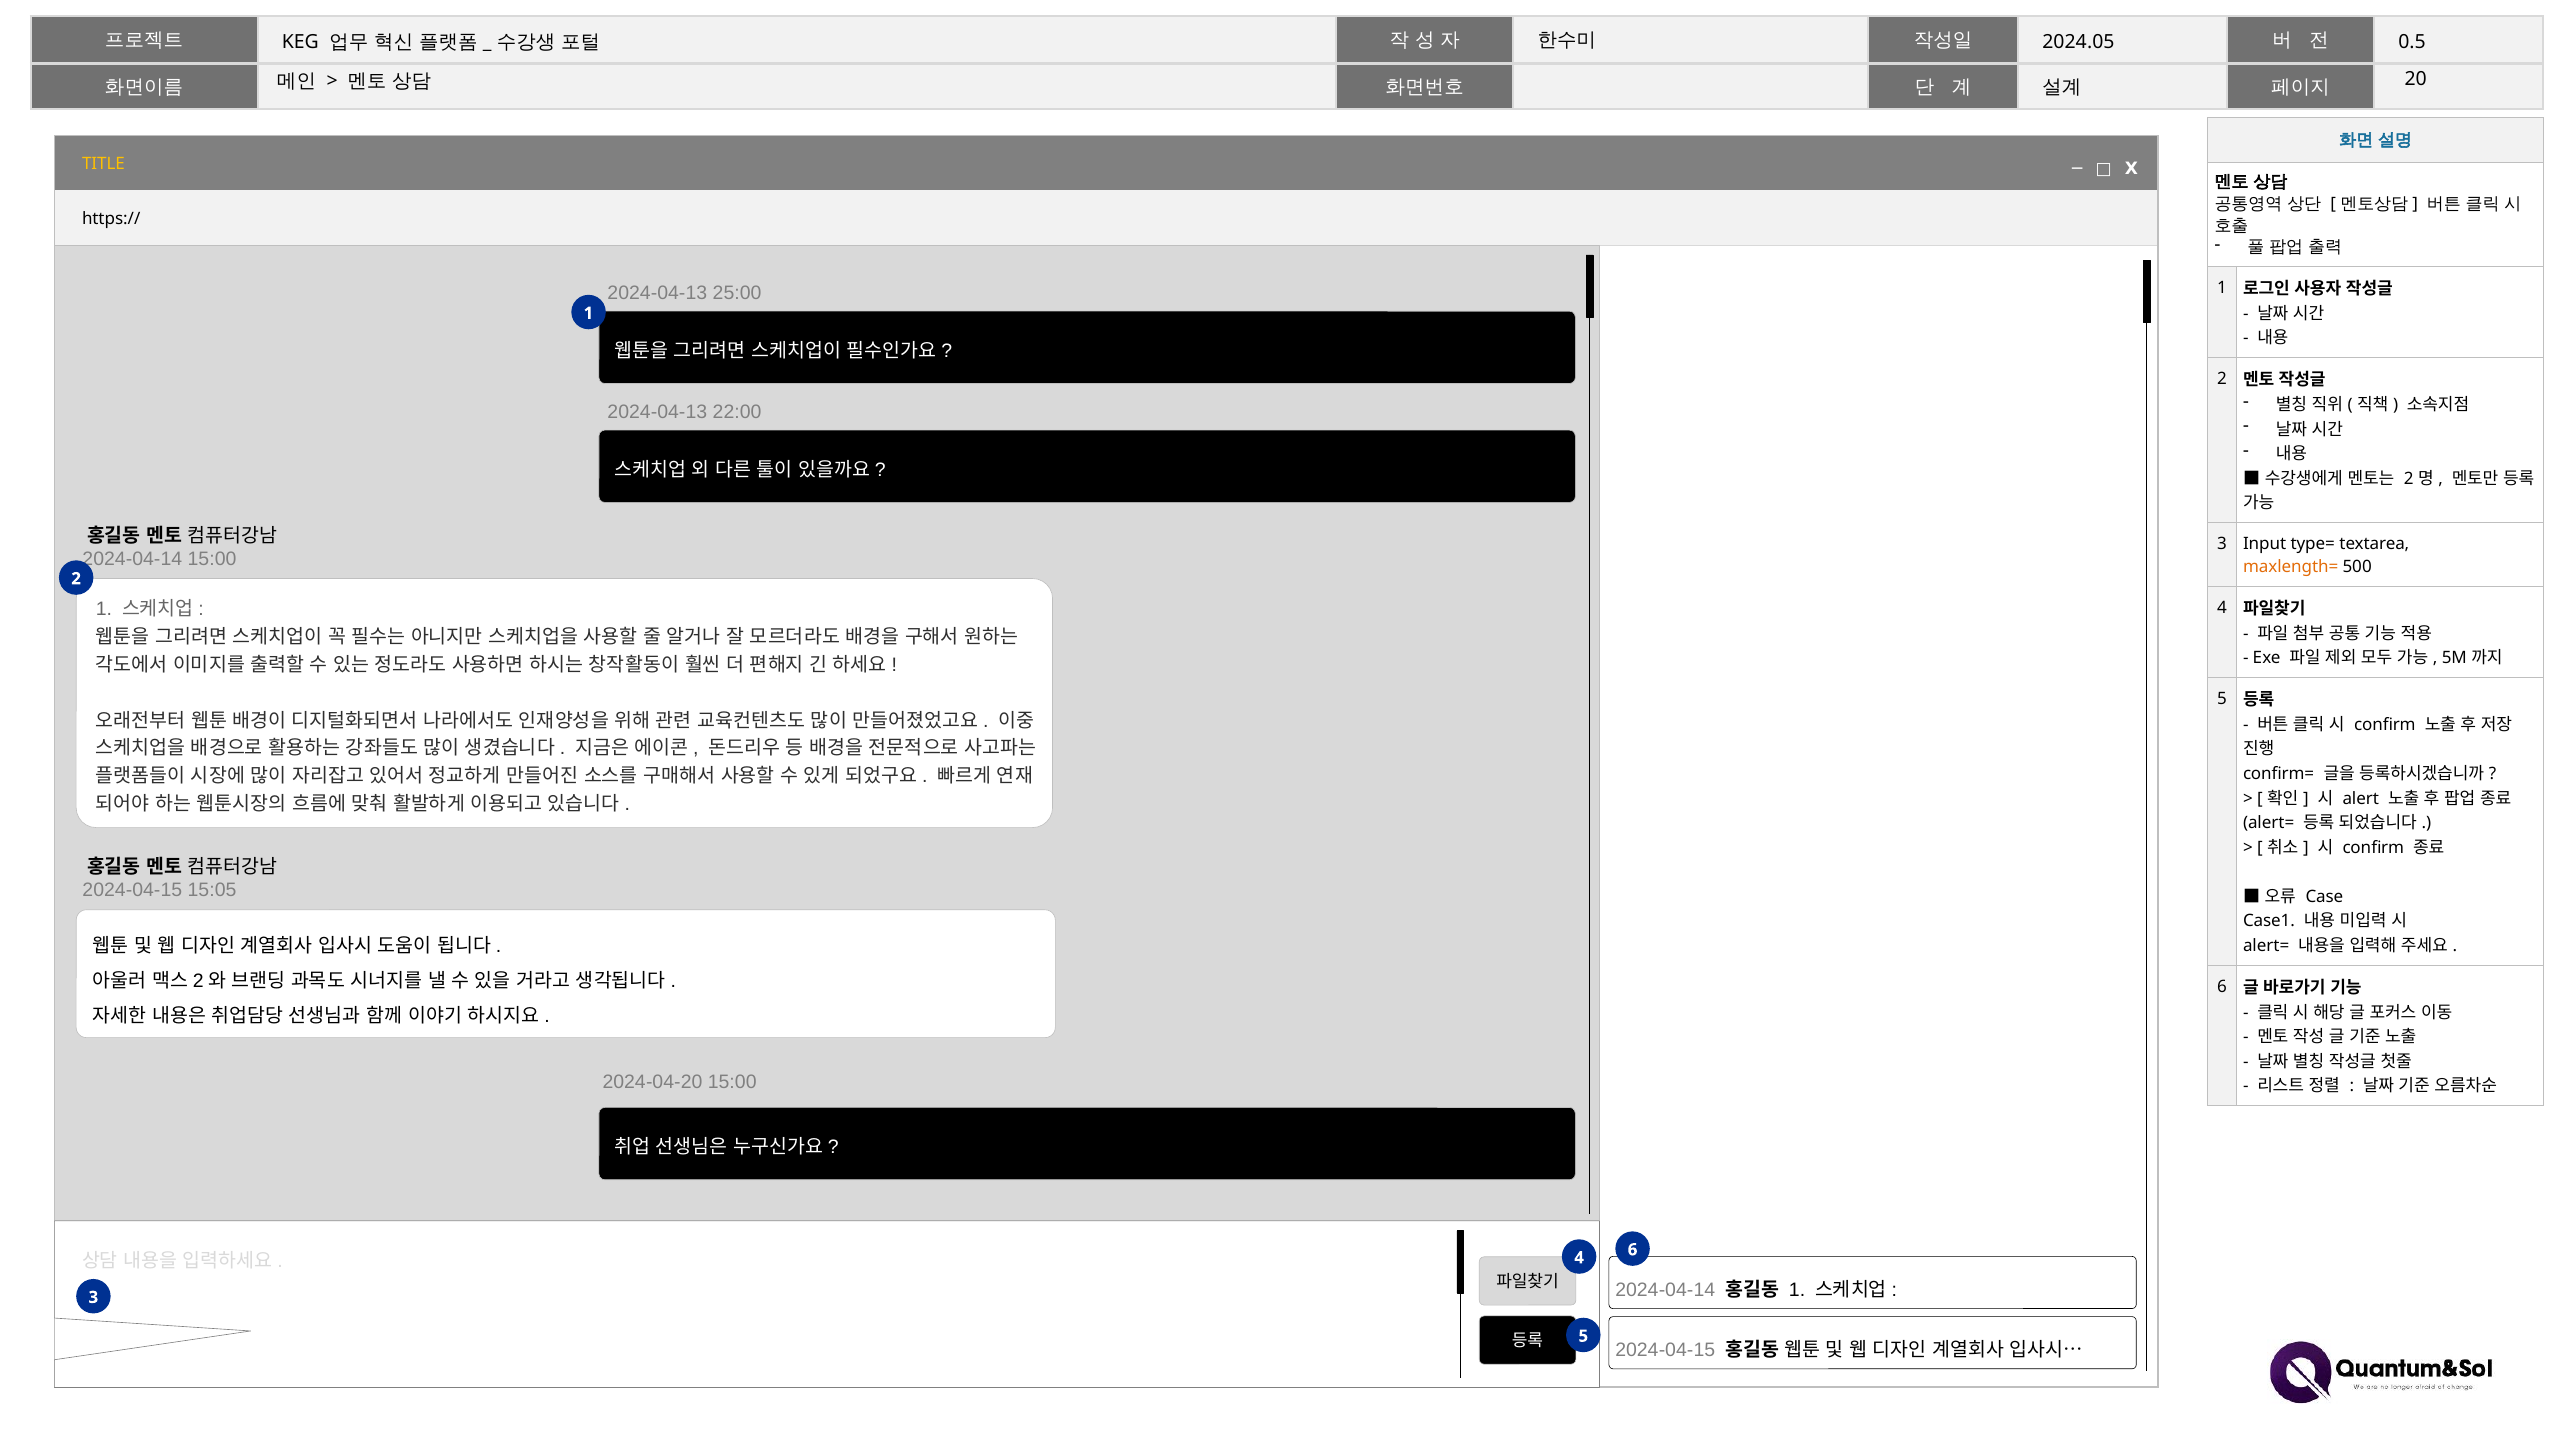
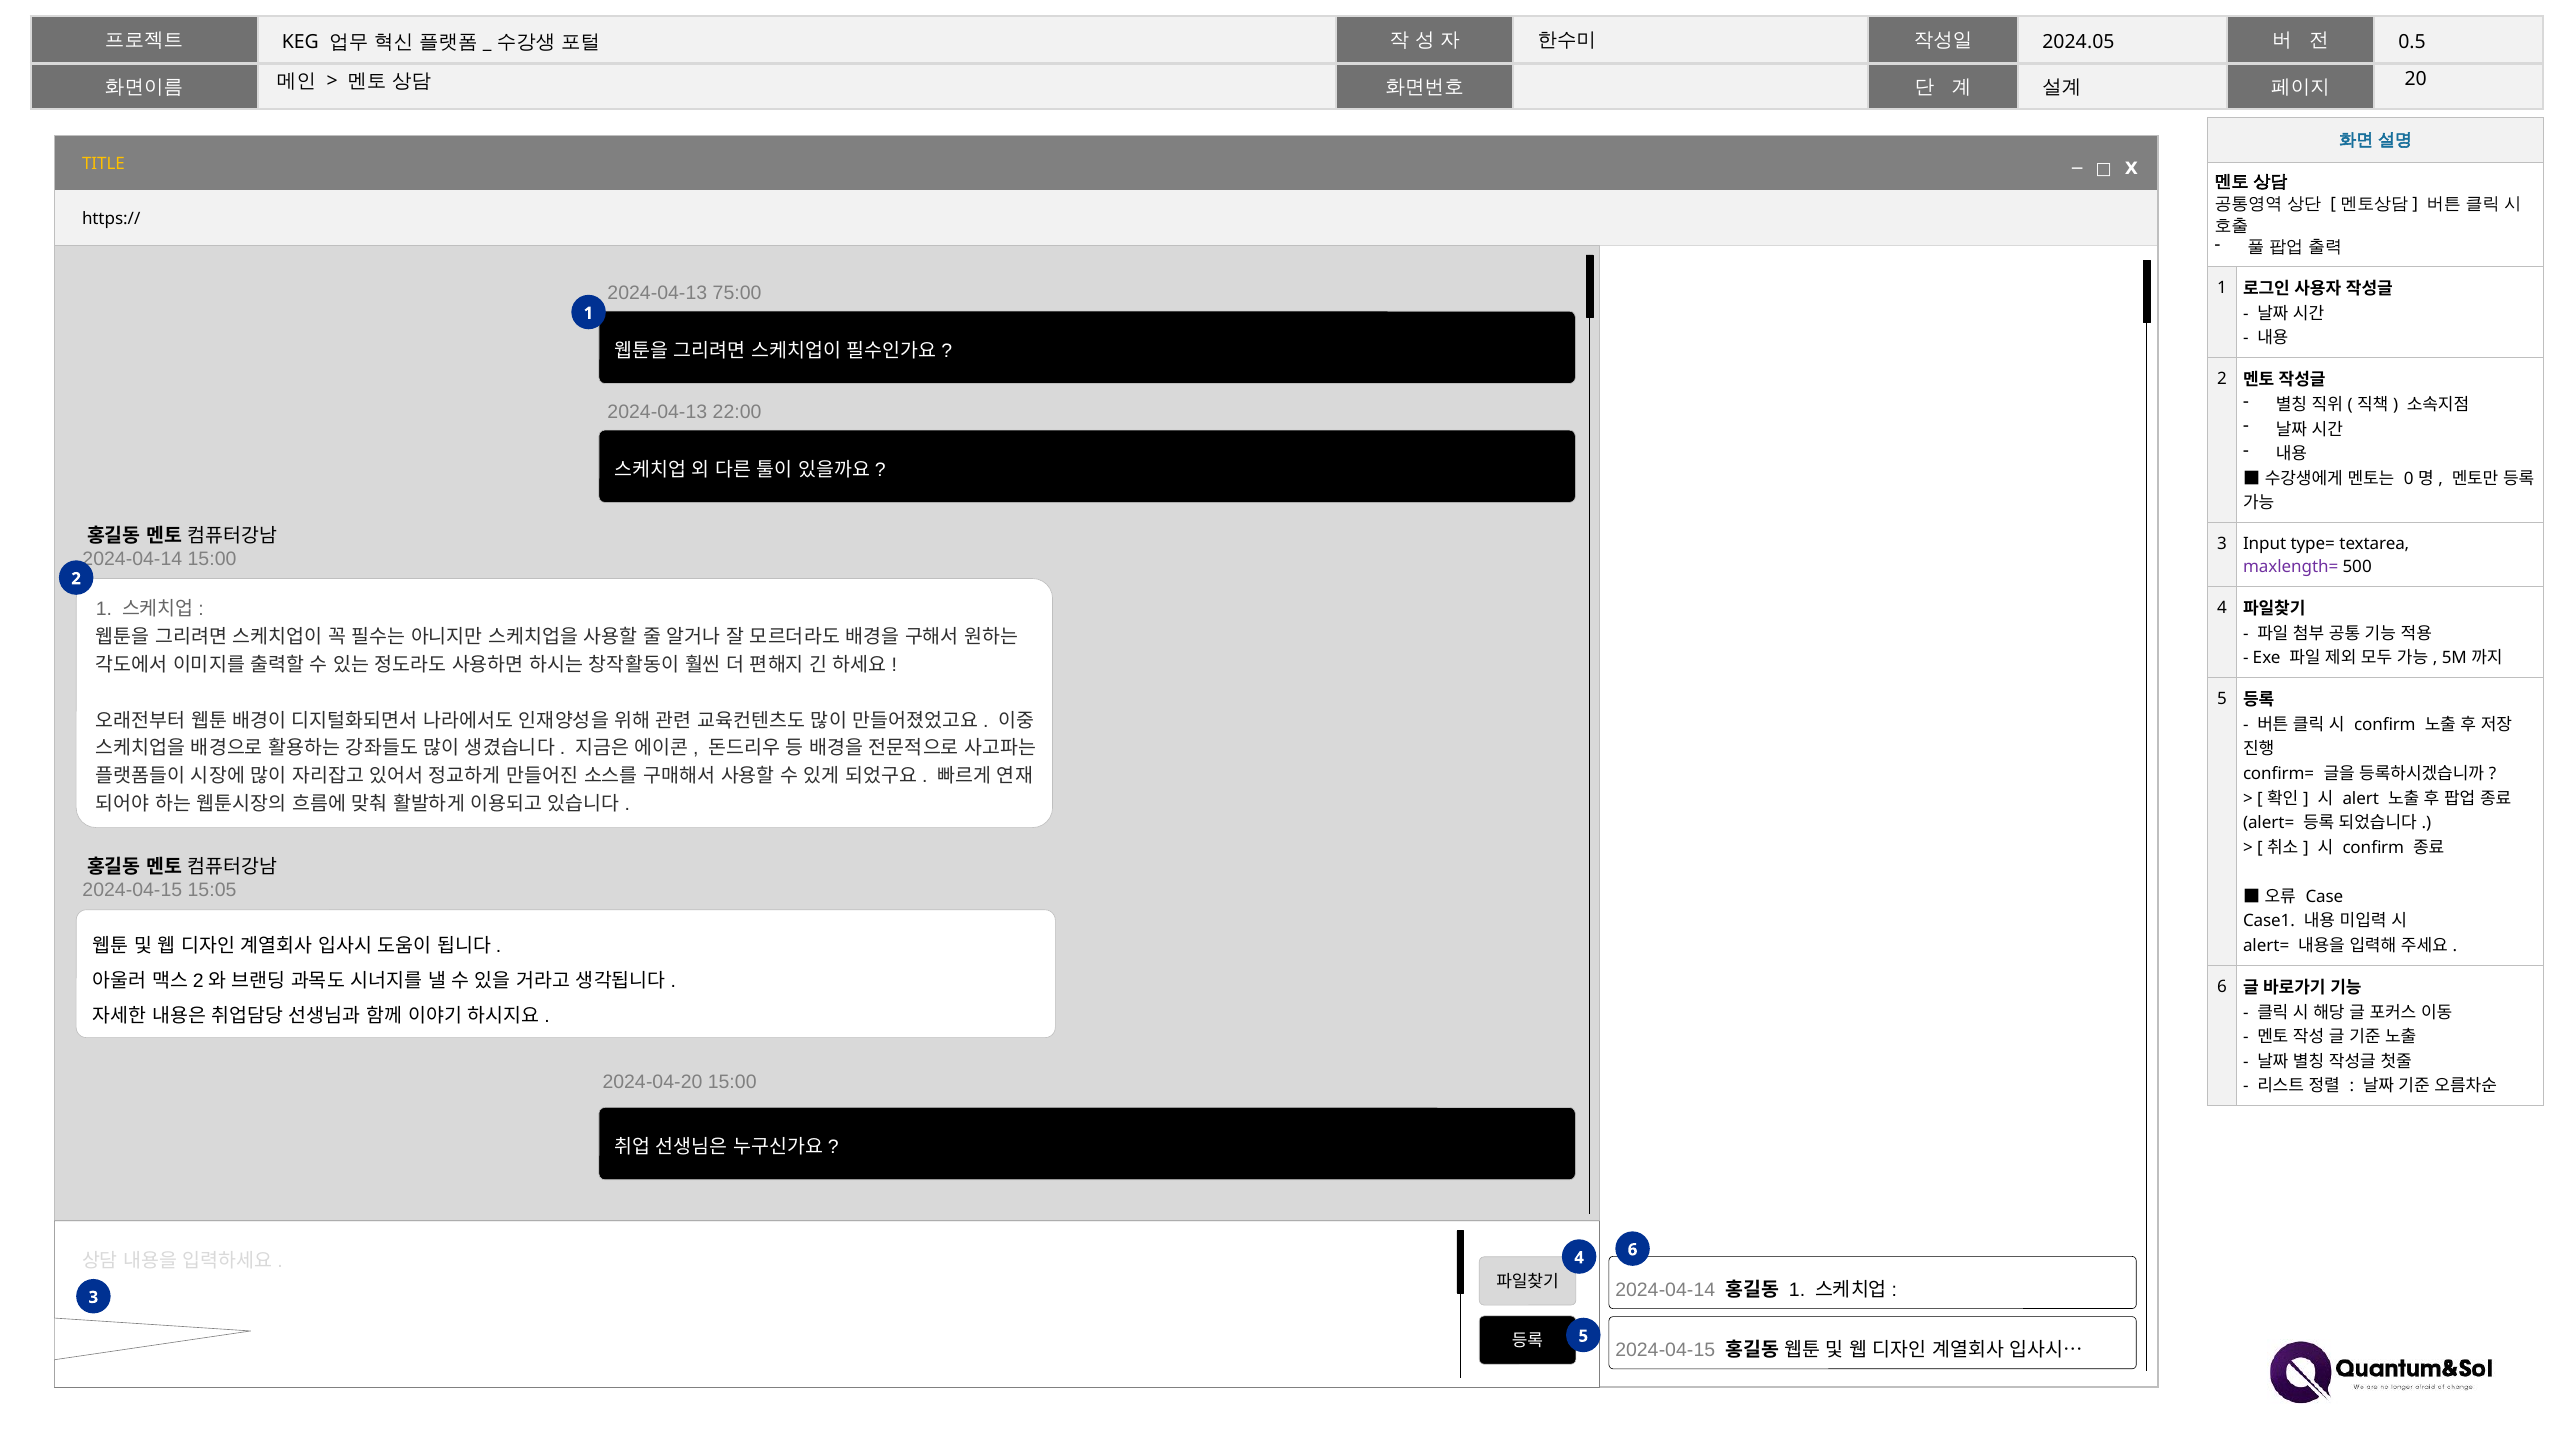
25:00: 25:00 -> 75:00
2 at (2409, 479): 2 -> 0
maxlength= colour: orange -> purple
